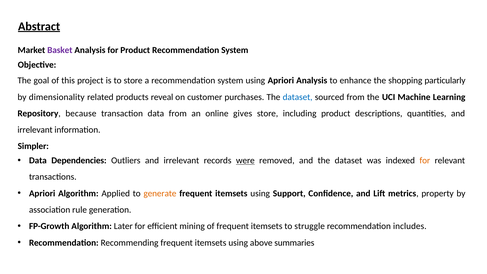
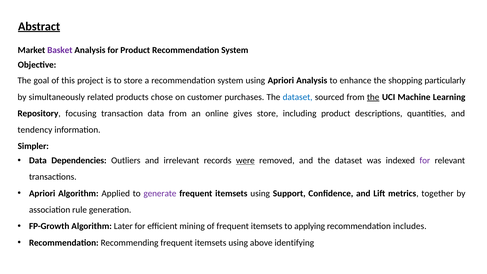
dimensionality: dimensionality -> simultaneously
reveal: reveal -> chose
the at (373, 97) underline: none -> present
because: because -> focusing
irrelevant at (35, 130): irrelevant -> tendency
for at (425, 160) colour: orange -> purple
generate colour: orange -> purple
property: property -> together
struggle: struggle -> applying
summaries: summaries -> identifying
